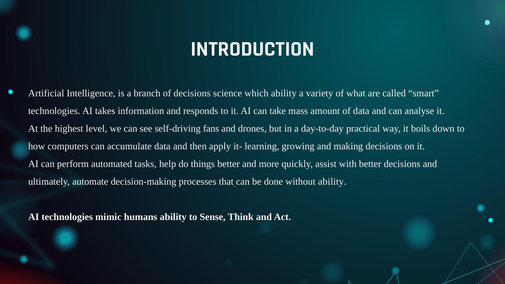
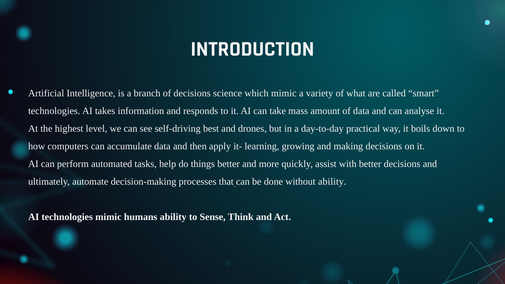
which ability: ability -> mimic
fans: fans -> best
